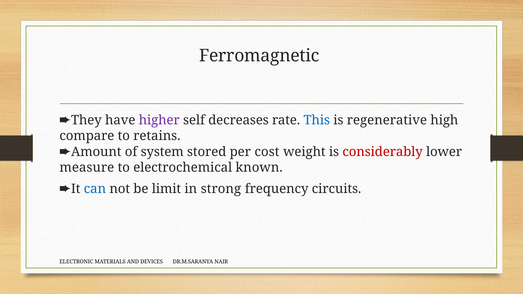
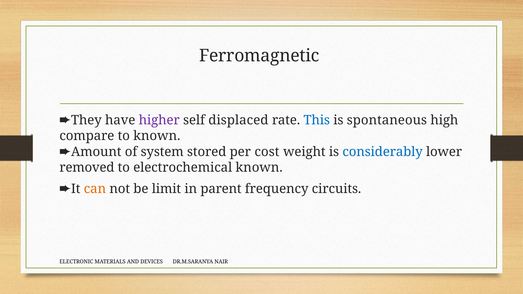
decreases: decreases -> displaced
regenerative: regenerative -> spontaneous
to retains: retains -> known
considerably colour: red -> blue
measure: measure -> removed
can colour: blue -> orange
strong: strong -> parent
